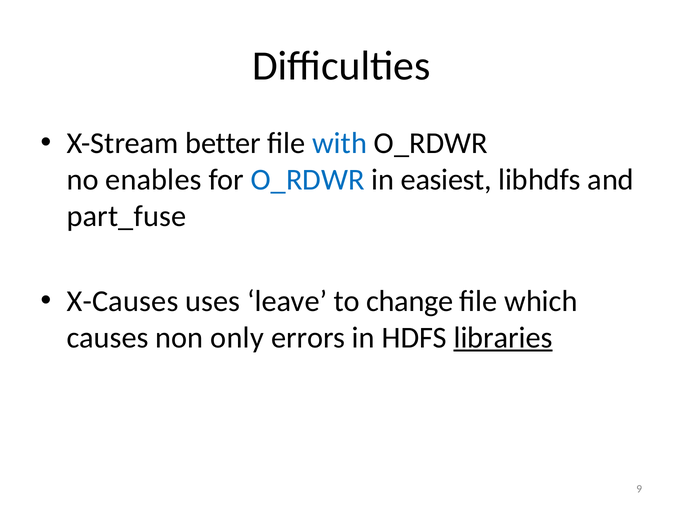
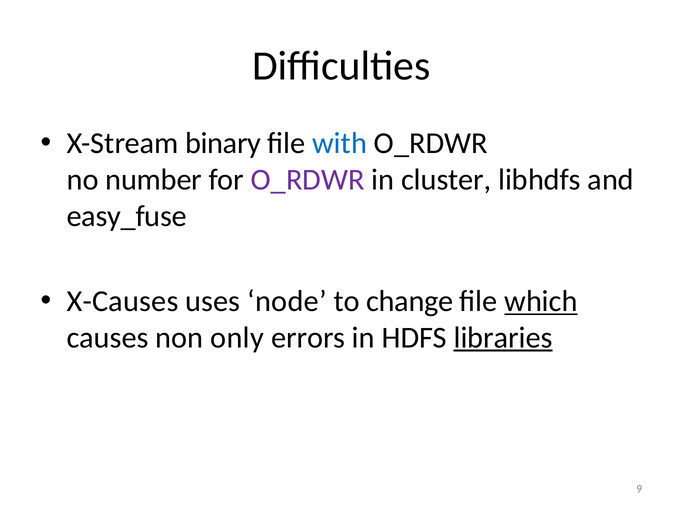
better: better -> binary
enables: enables -> number
O_RDWR at (308, 180) colour: blue -> purple
easiest: easiest -> cluster
part_fuse: part_fuse -> easy_fuse
leave: leave -> node
which underline: none -> present
